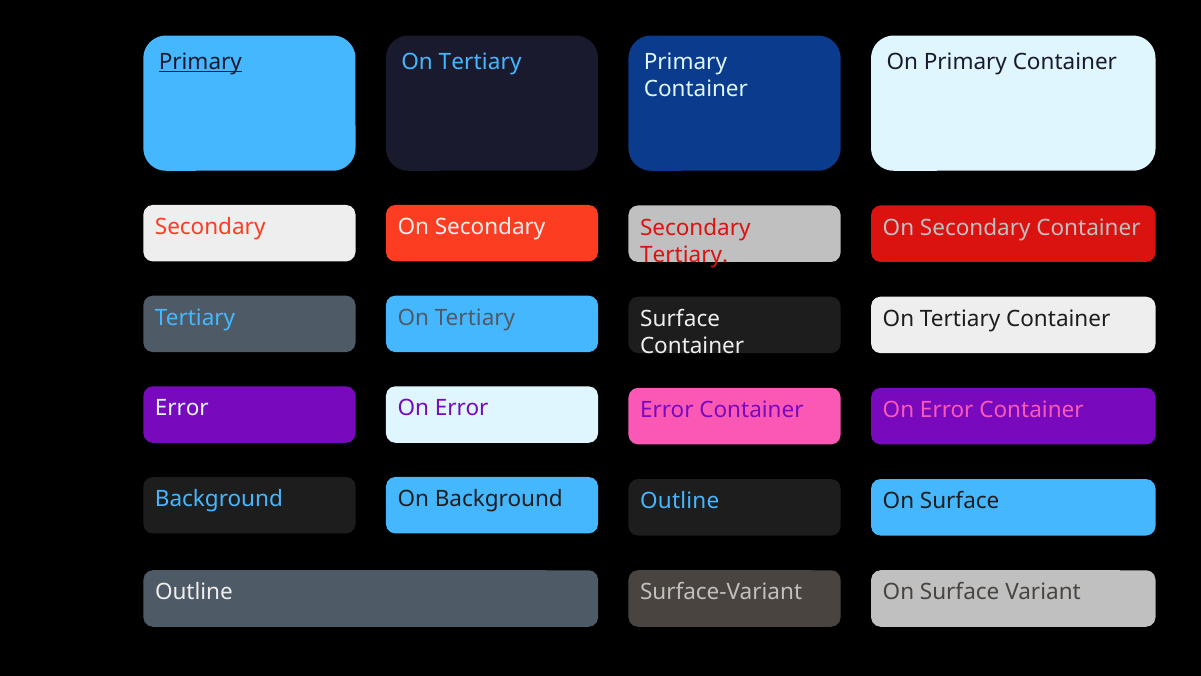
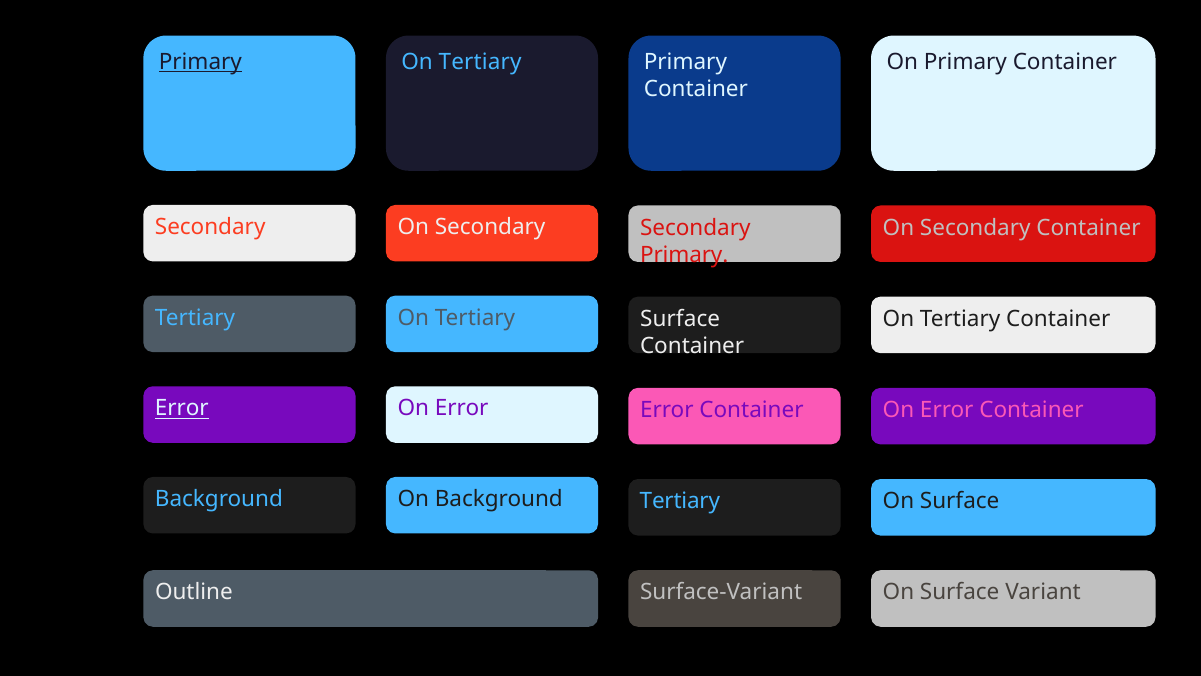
Tertiary at (684, 255): Tertiary -> Primary
Error at (182, 408) underline: none -> present
Background Outline: Outline -> Tertiary
